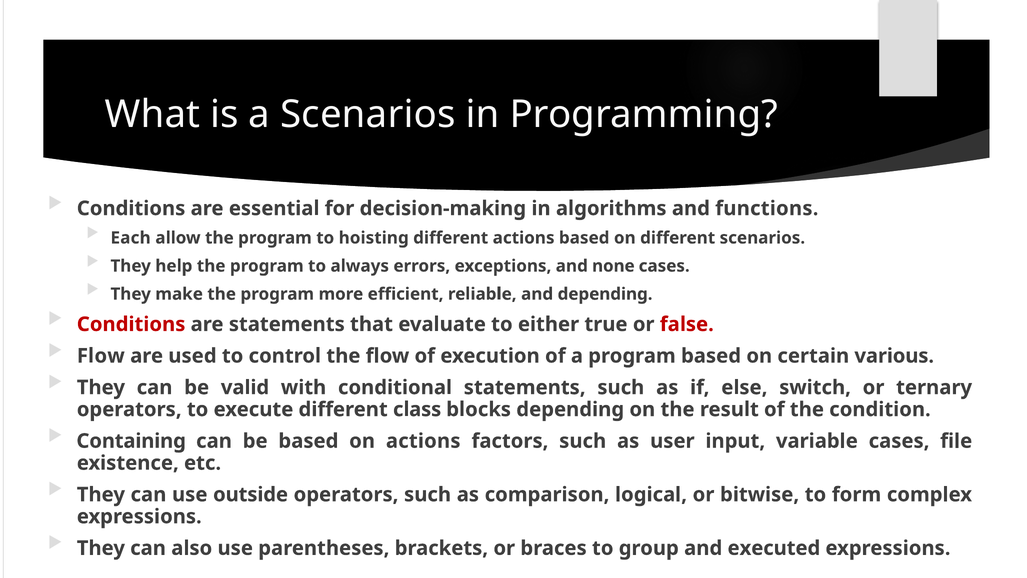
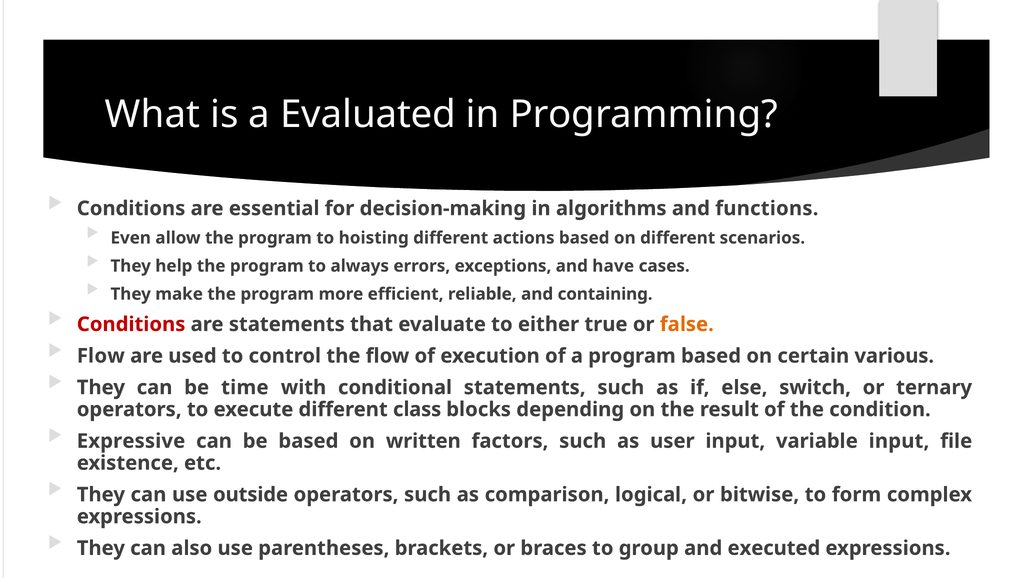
a Scenarios: Scenarios -> Evaluated
Each: Each -> Even
none: none -> have
and depending: depending -> containing
false colour: red -> orange
valid: valid -> time
Containing: Containing -> Expressive
on actions: actions -> written
variable cases: cases -> input
